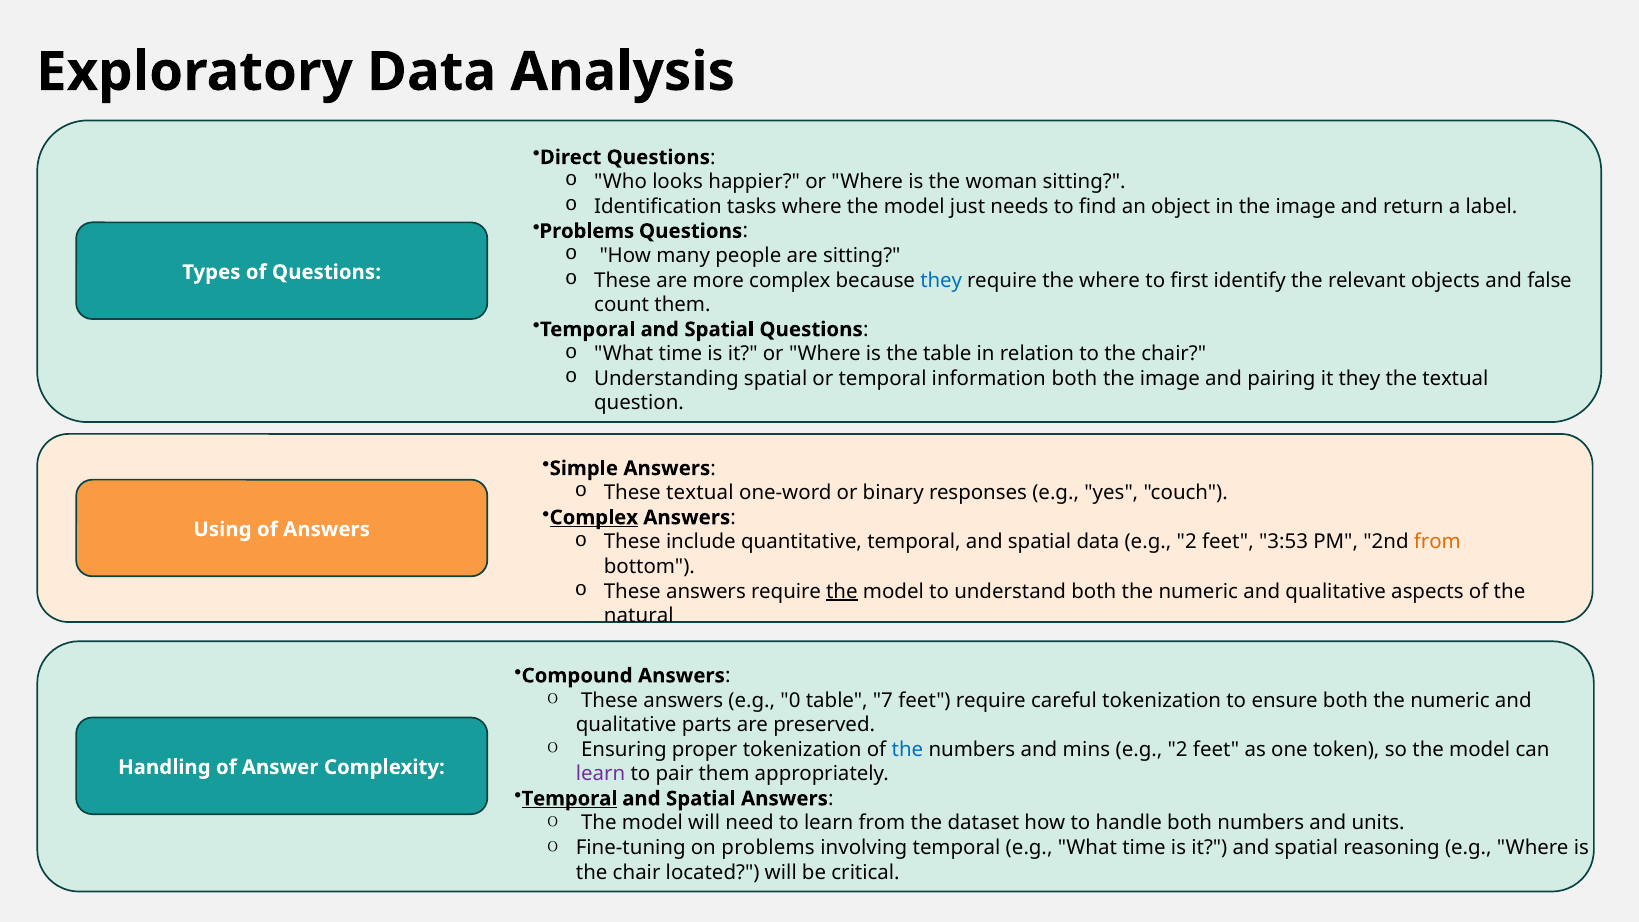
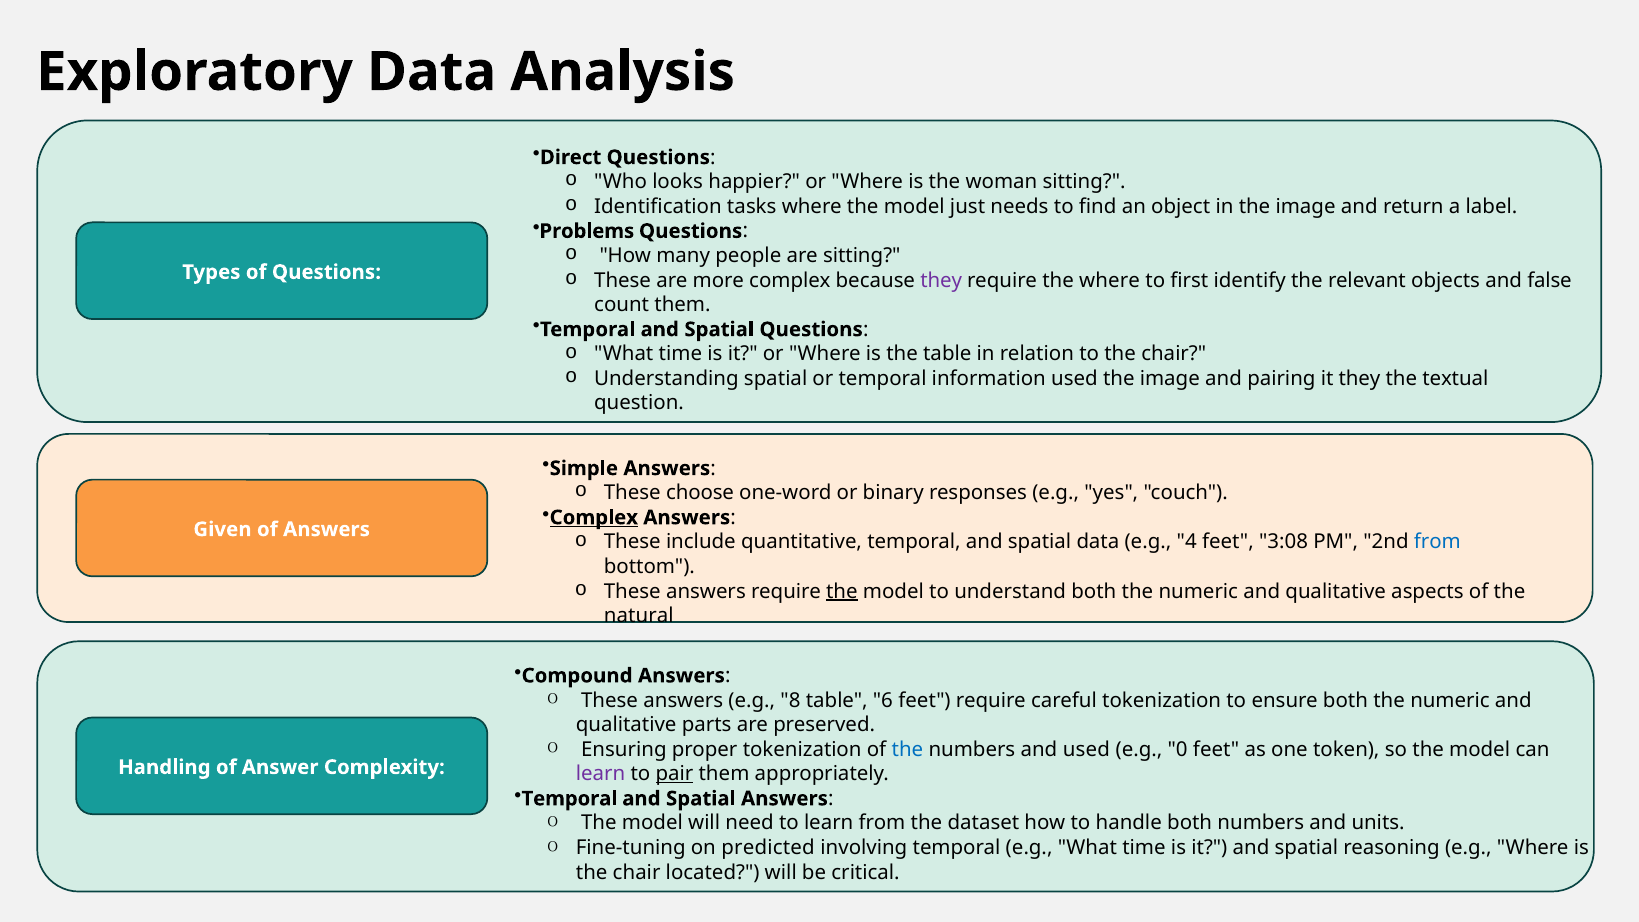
they at (941, 280) colour: blue -> purple
information both: both -> used
These textual: textual -> choose
Using: Using -> Given
data e.g 2: 2 -> 4
3:53: 3:53 -> 3:08
from at (1437, 542) colour: orange -> blue
0: 0 -> 8
7: 7 -> 6
and mins: mins -> used
2 at (1178, 749): 2 -> 0
pair underline: none -> present
Temporal at (569, 799) underline: present -> none
on problems: problems -> predicted
